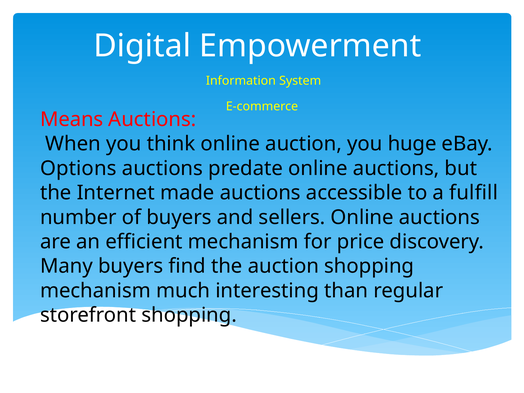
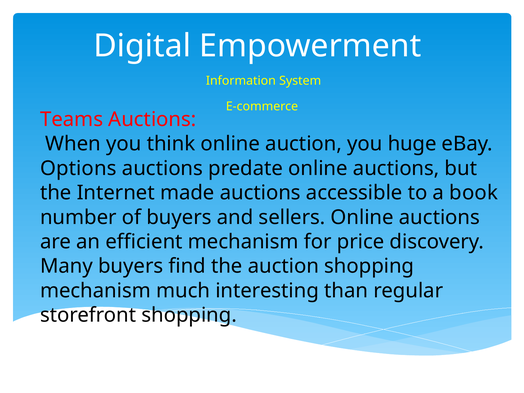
Means: Means -> Teams
fulfill: fulfill -> book
